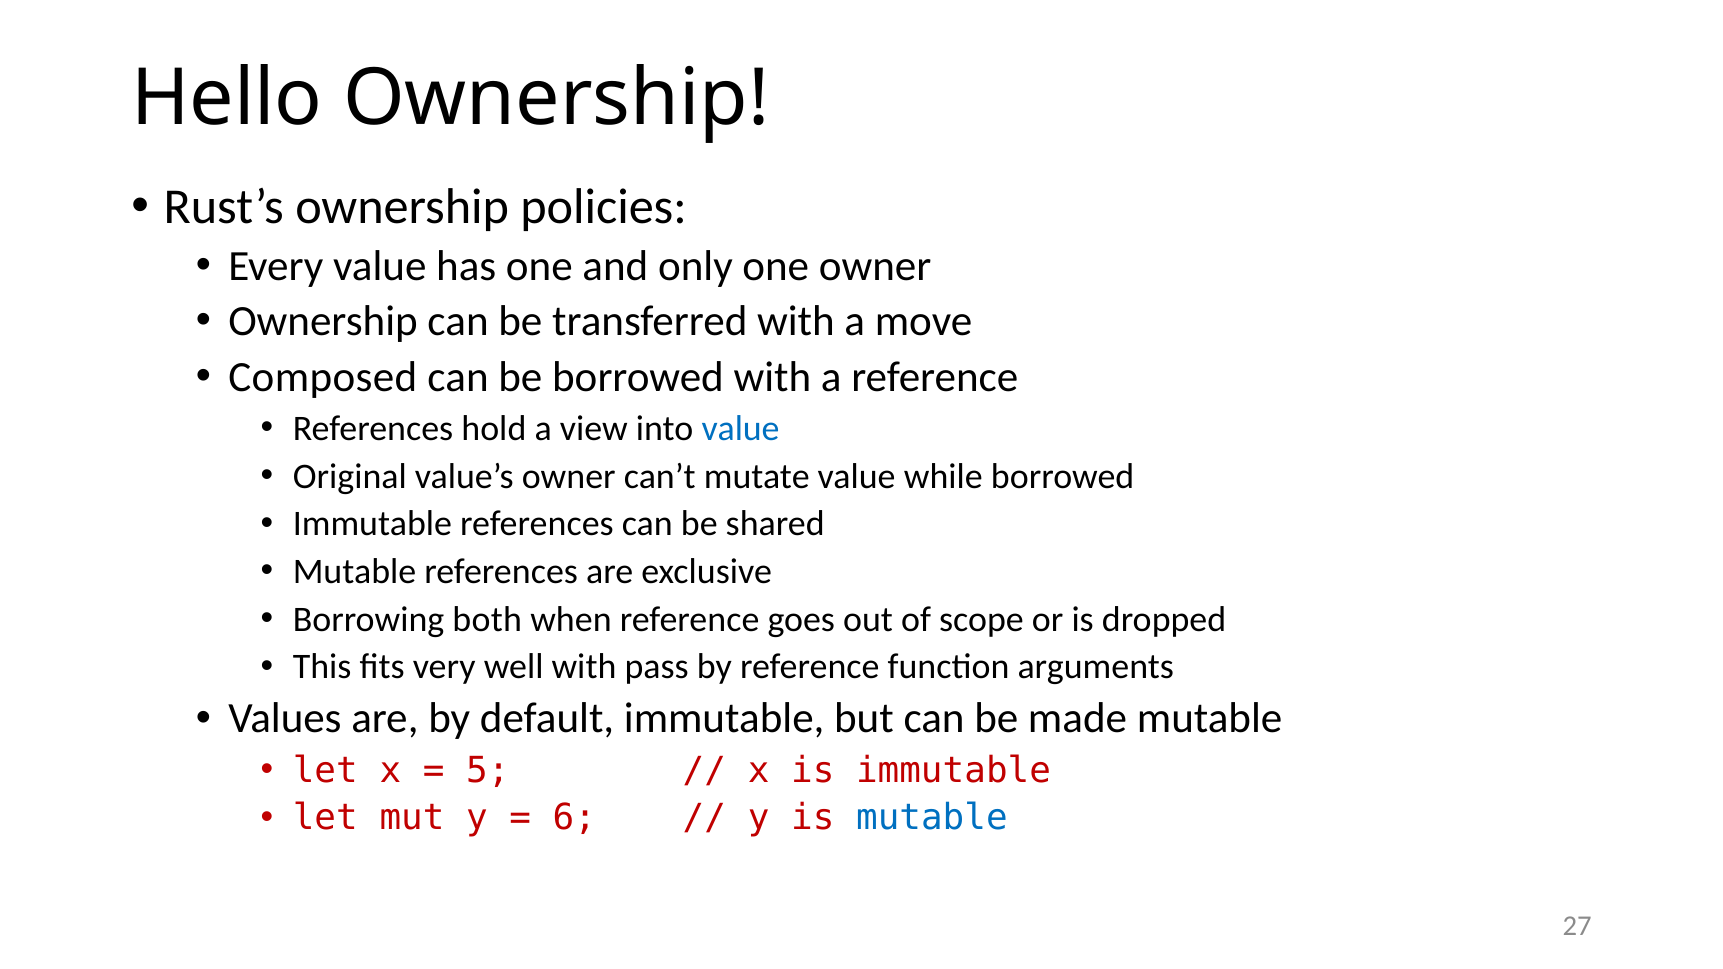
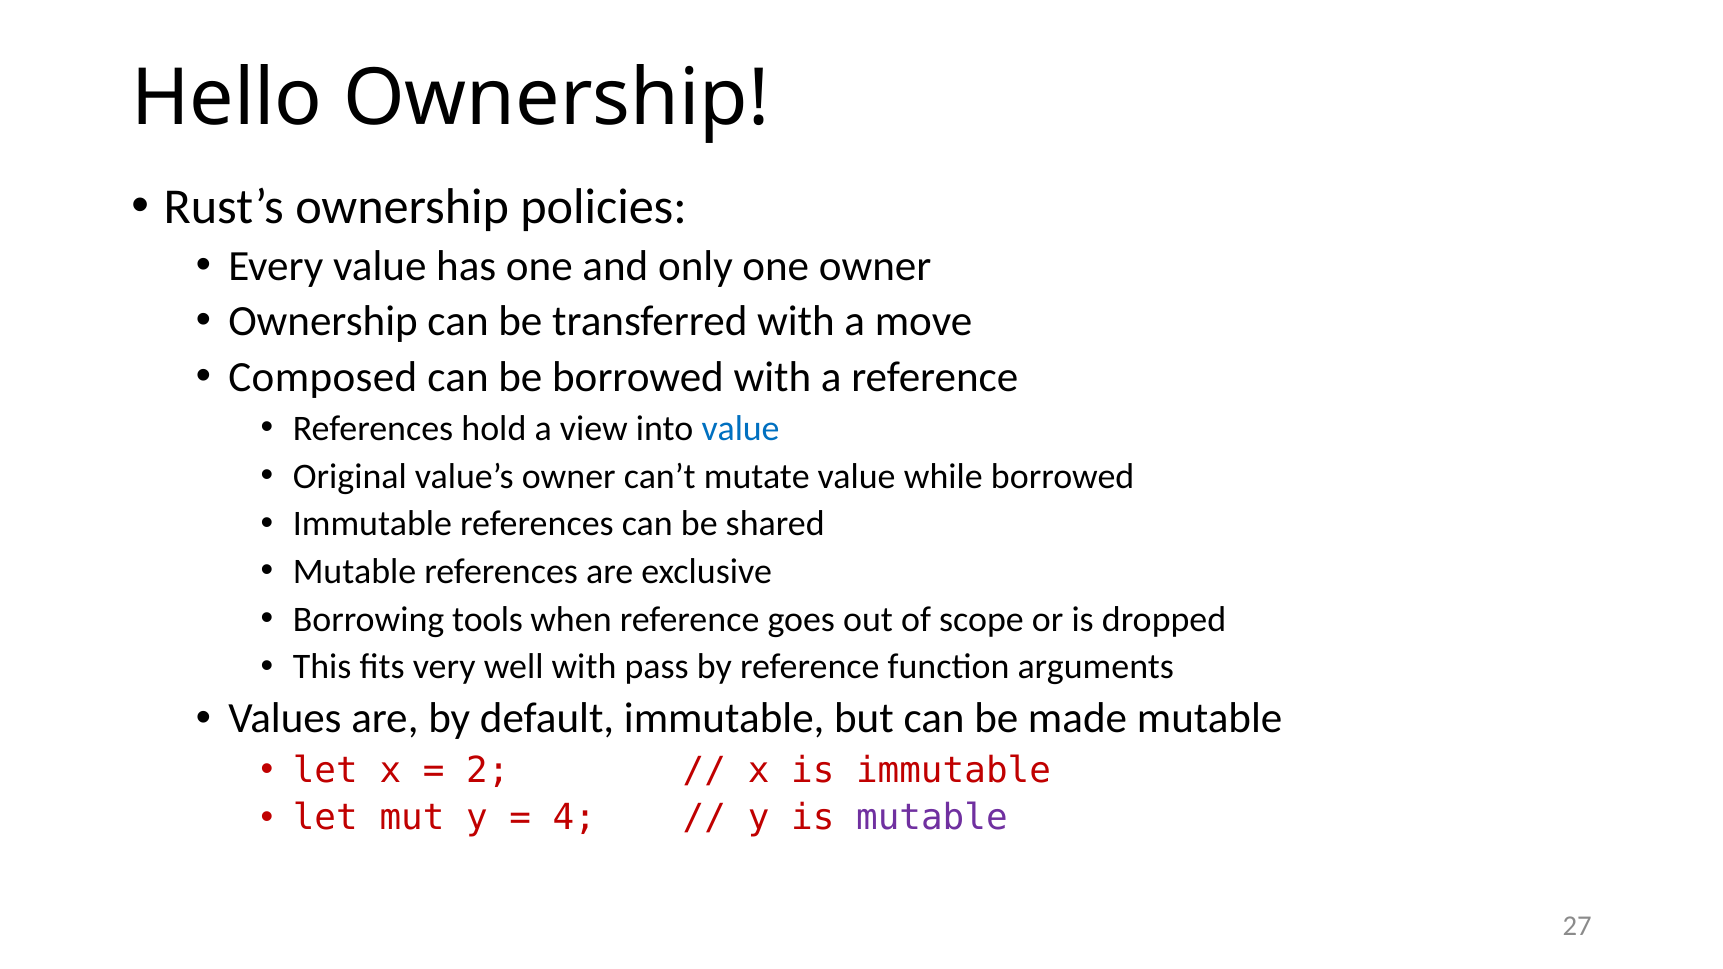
both: both -> tools
5: 5 -> 2
6: 6 -> 4
mutable at (932, 818) colour: blue -> purple
